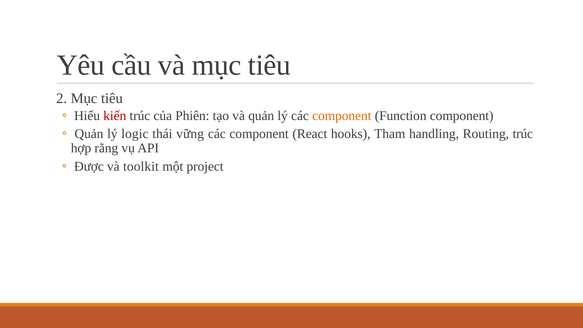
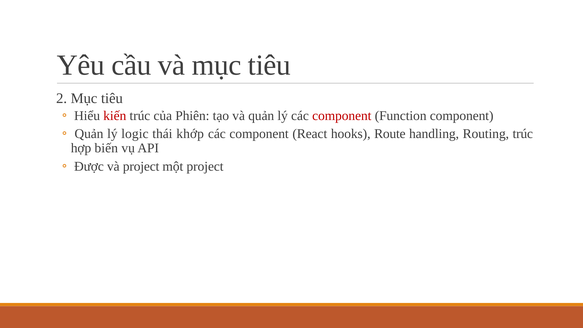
component at (342, 116) colour: orange -> red
vững: vững -> khớp
Tham: Tham -> Route
rằng: rằng -> biến
và toolkit: toolkit -> project
